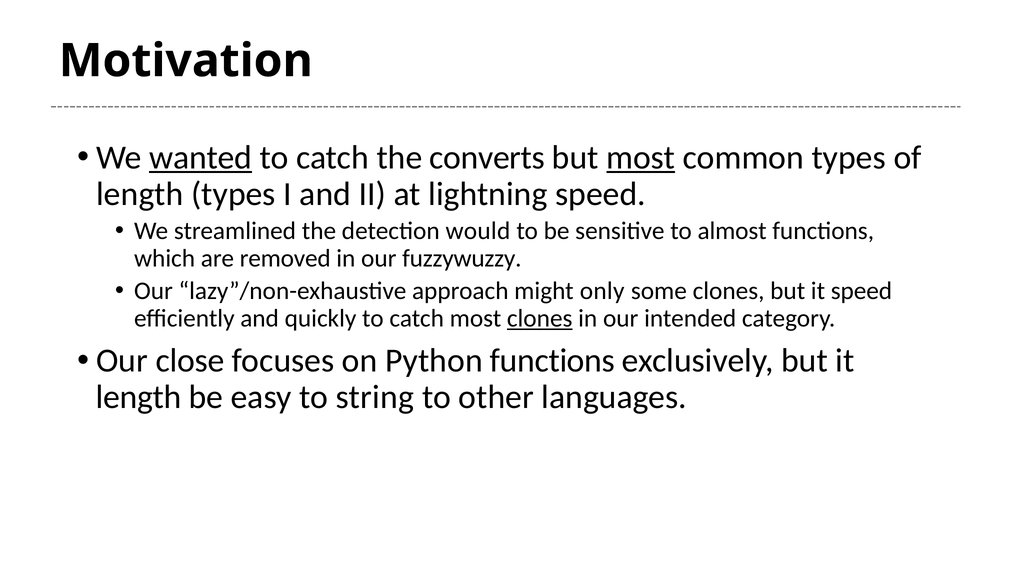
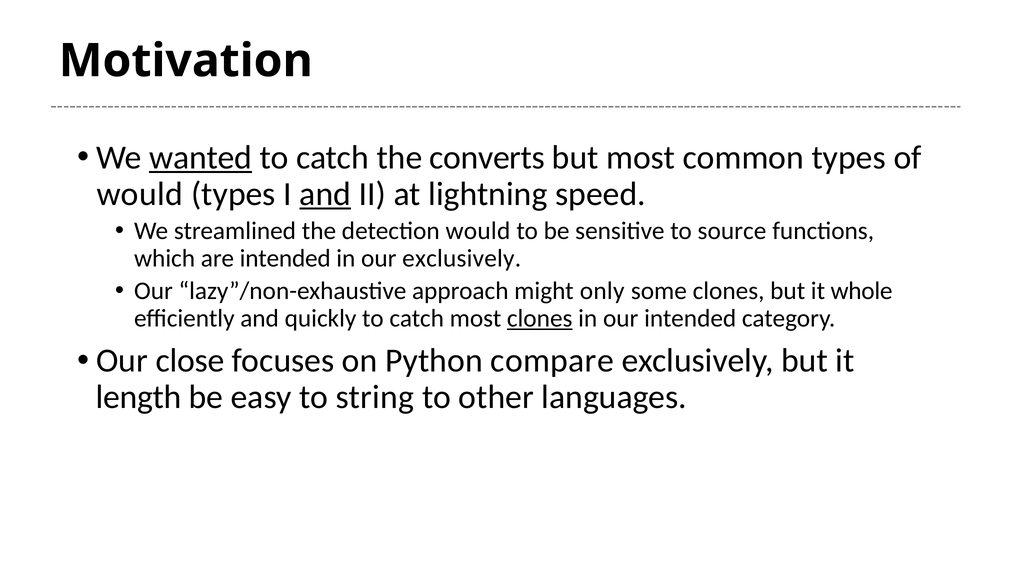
most at (641, 158) underline: present -> none
length at (140, 194): length -> would
and at (325, 194) underline: none -> present
almost: almost -> source
are removed: removed -> intended
our fuzzywuzzy: fuzzywuzzy -> exclusively
it speed: speed -> whole
Python functions: functions -> compare
